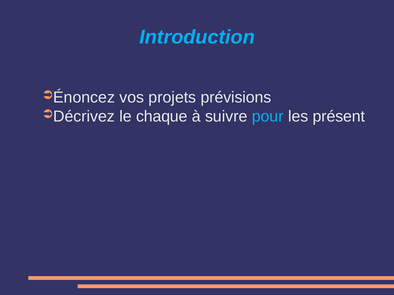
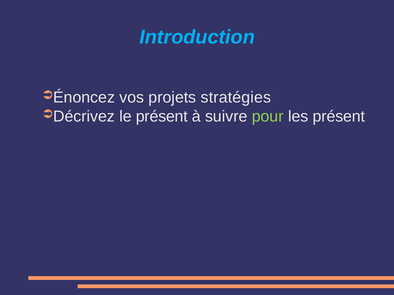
prévisions: prévisions -> stratégies
le chaque: chaque -> présent
pour colour: light blue -> light green
